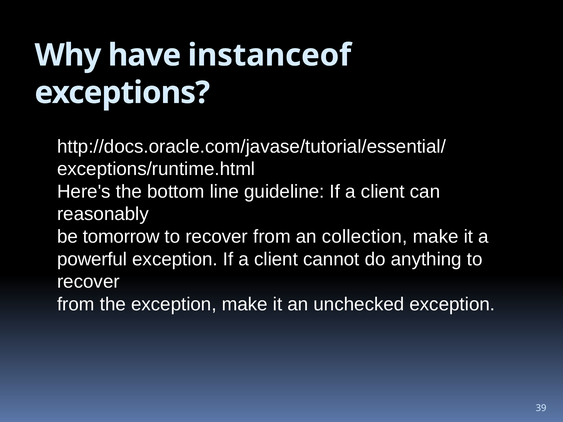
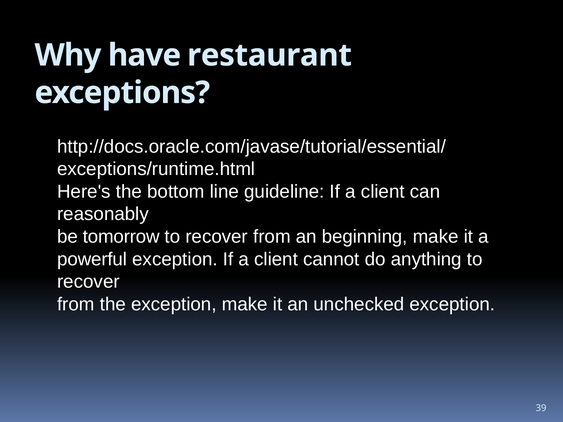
instanceof: instanceof -> restaurant
collection: collection -> beginning
